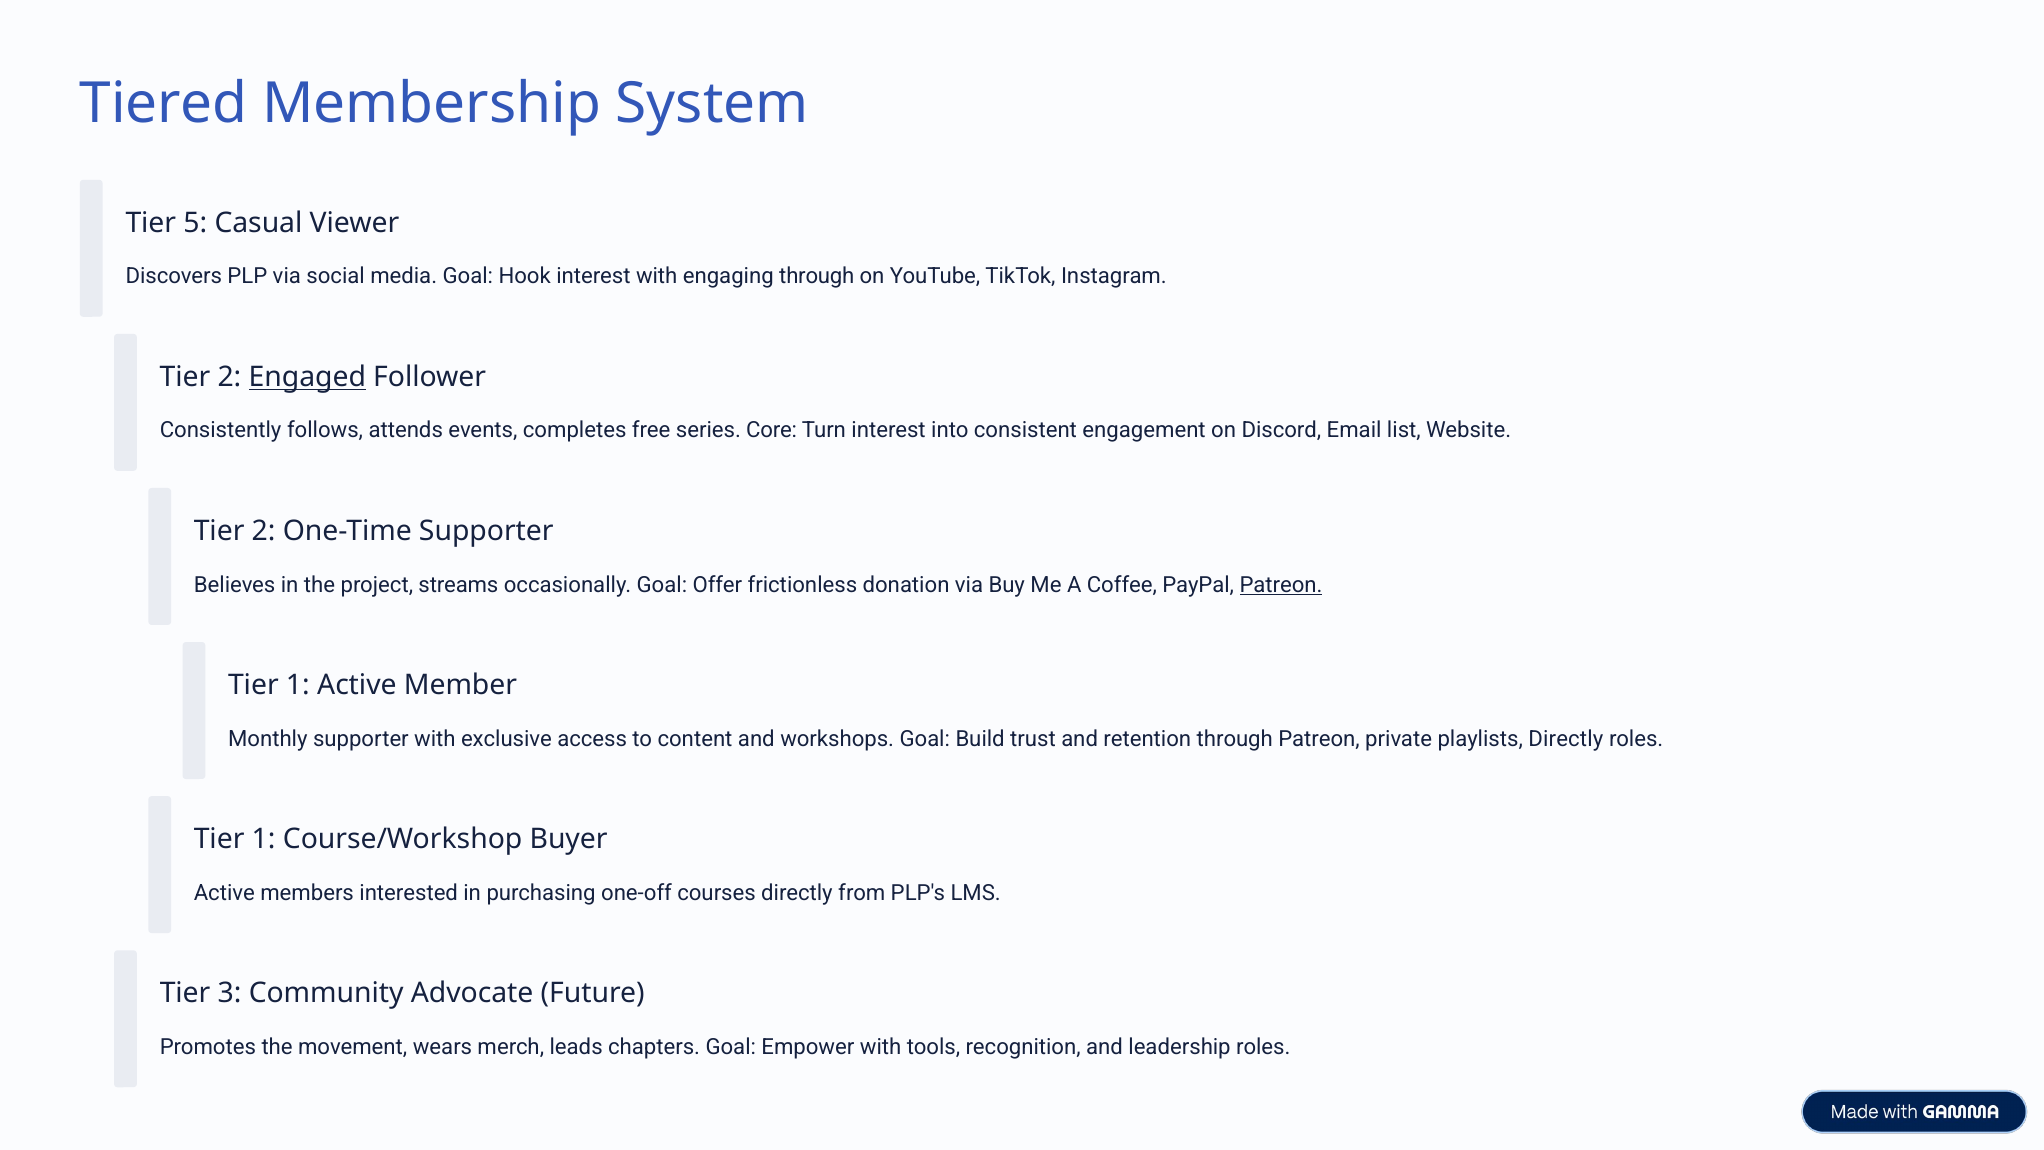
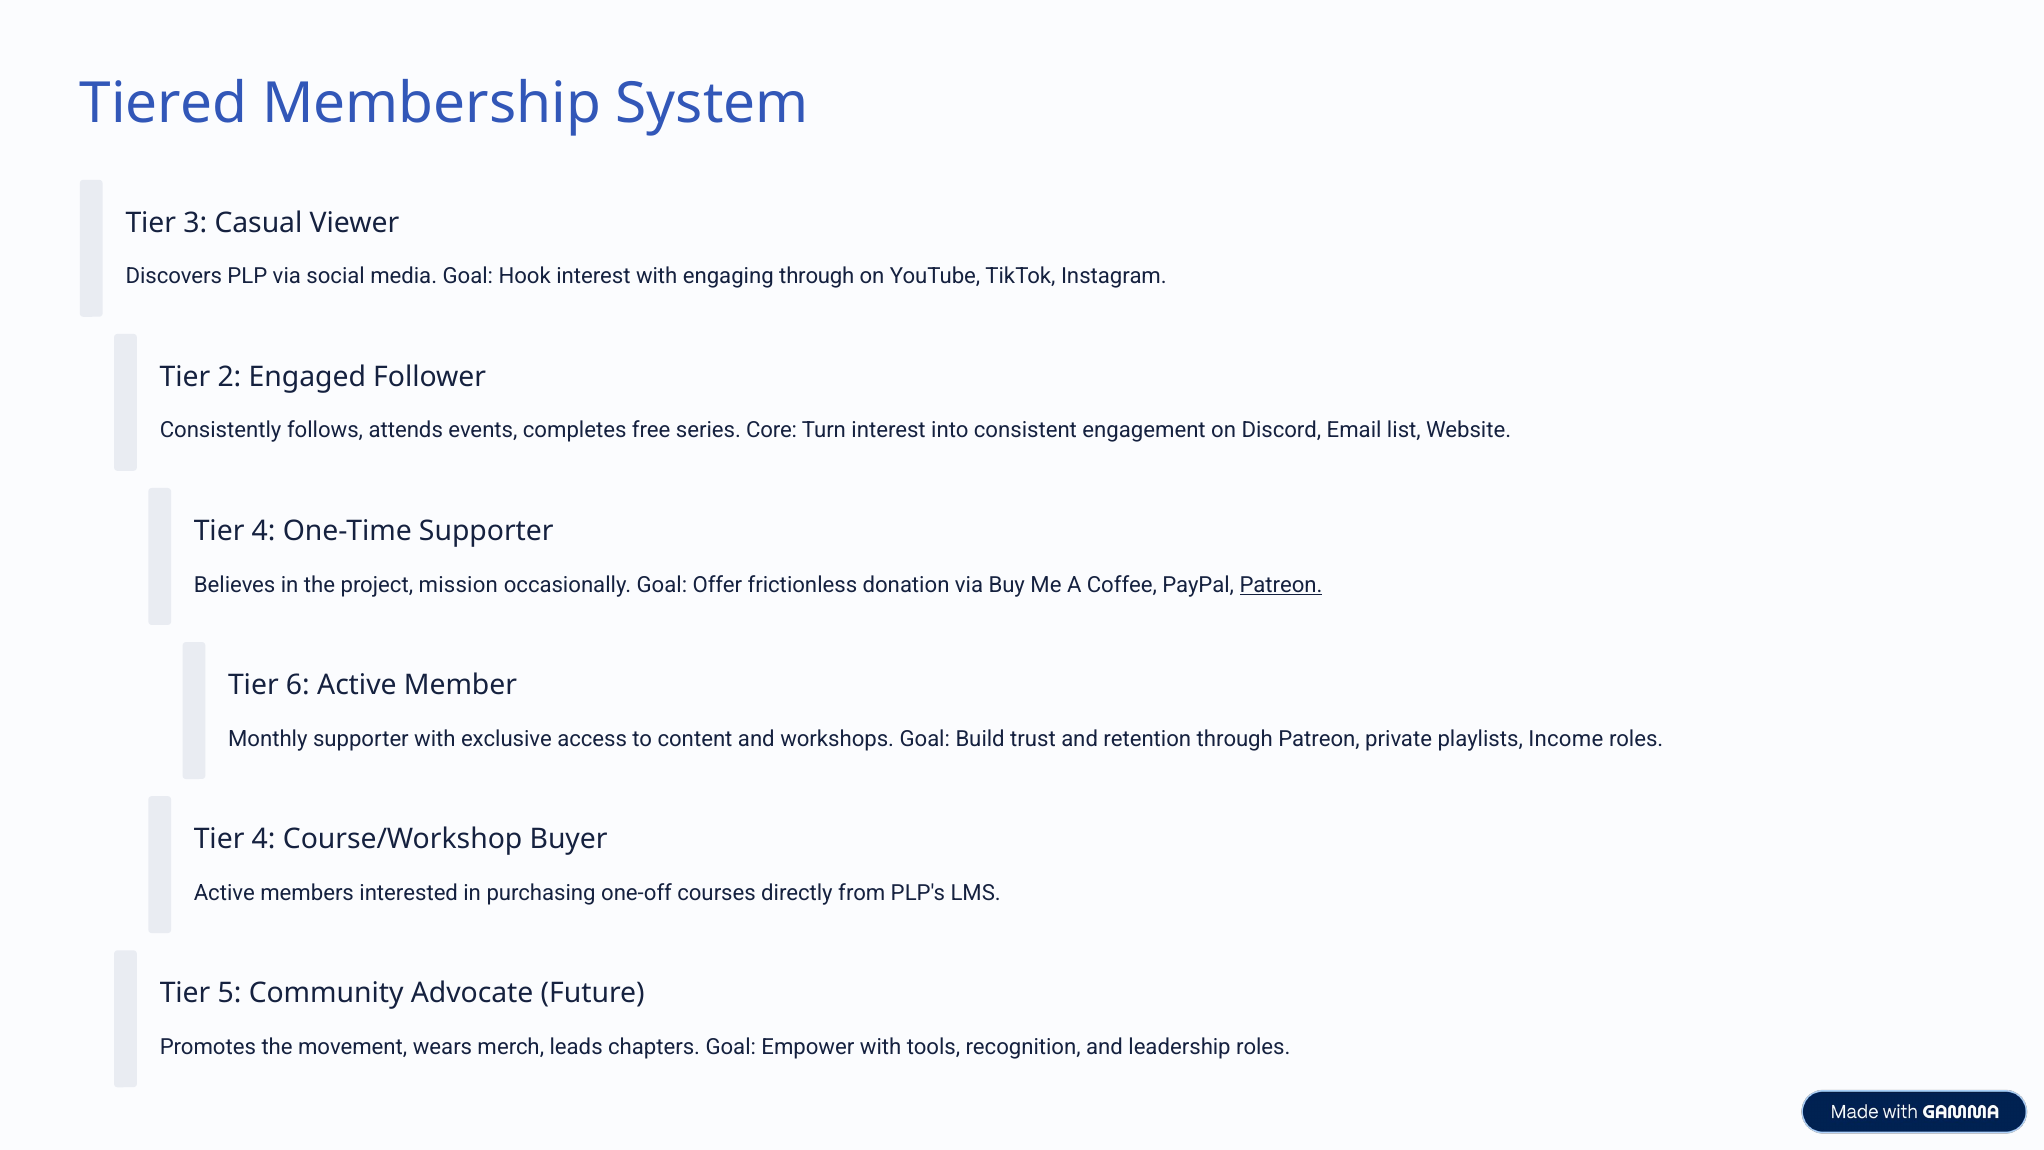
5: 5 -> 3
Engaged underline: present -> none
2 at (264, 531): 2 -> 4
streams: streams -> mission
1 at (298, 685): 1 -> 6
playlists Directly: Directly -> Income
1 at (264, 839): 1 -> 4
3: 3 -> 5
